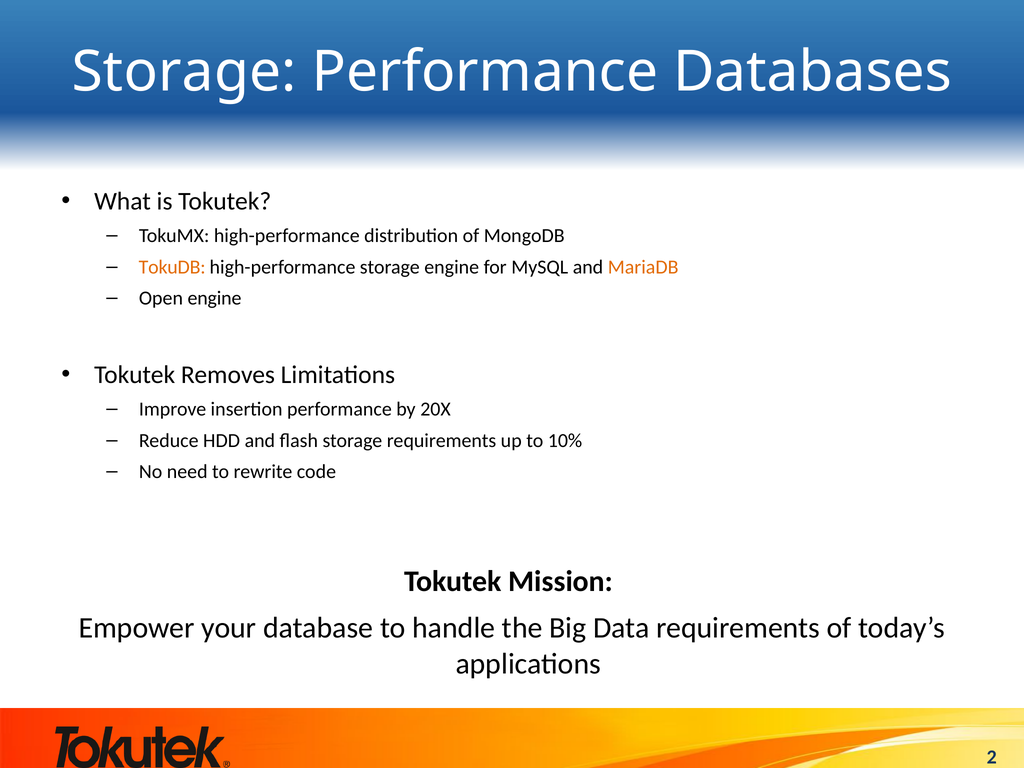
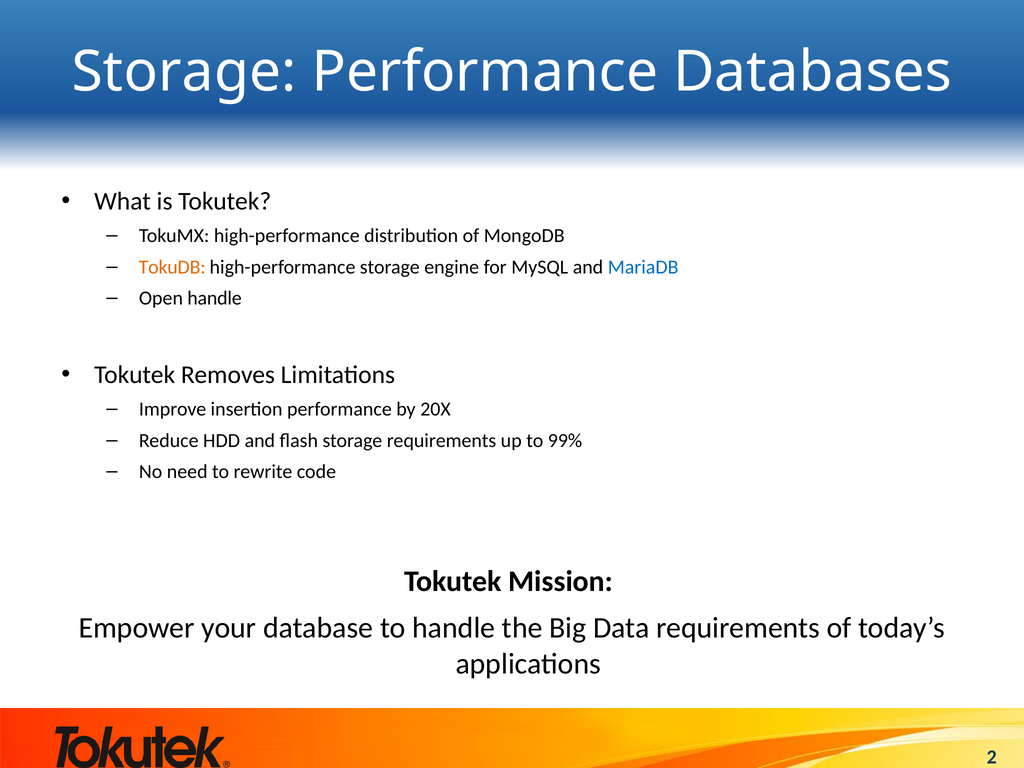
MariaDB colour: orange -> blue
Open engine: engine -> handle
10%: 10% -> 99%
